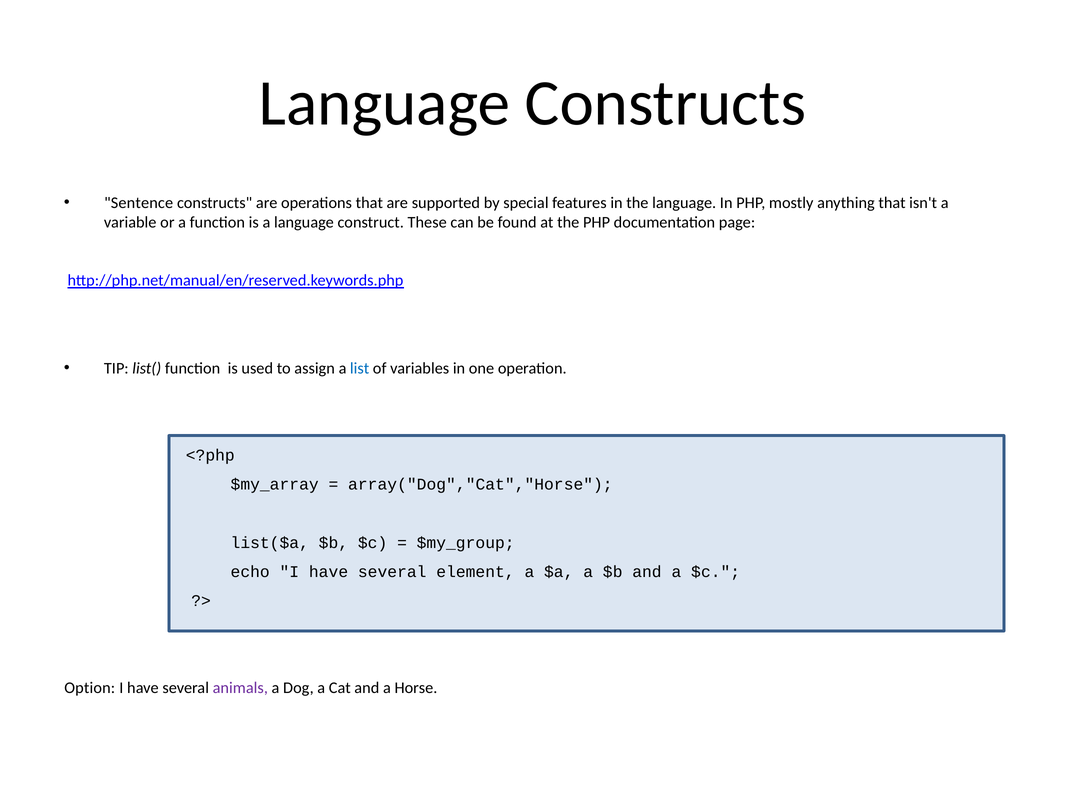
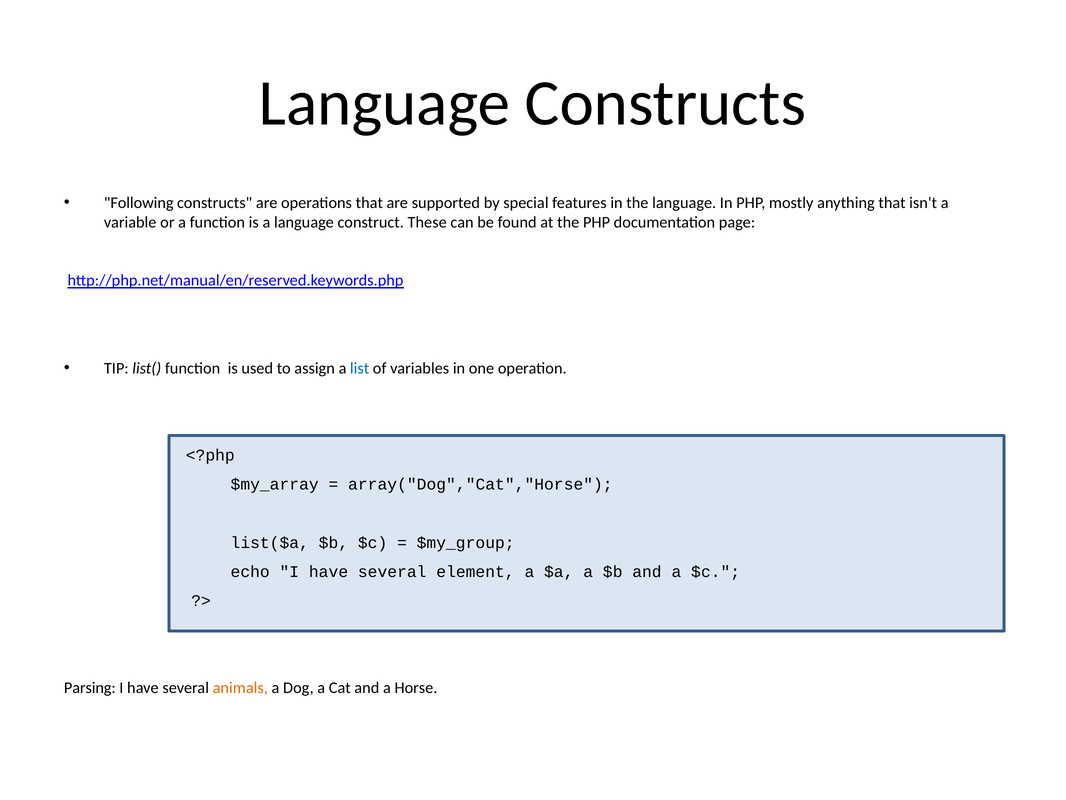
Sentence: Sentence -> Following
Option: Option -> Parsing
animals colour: purple -> orange
